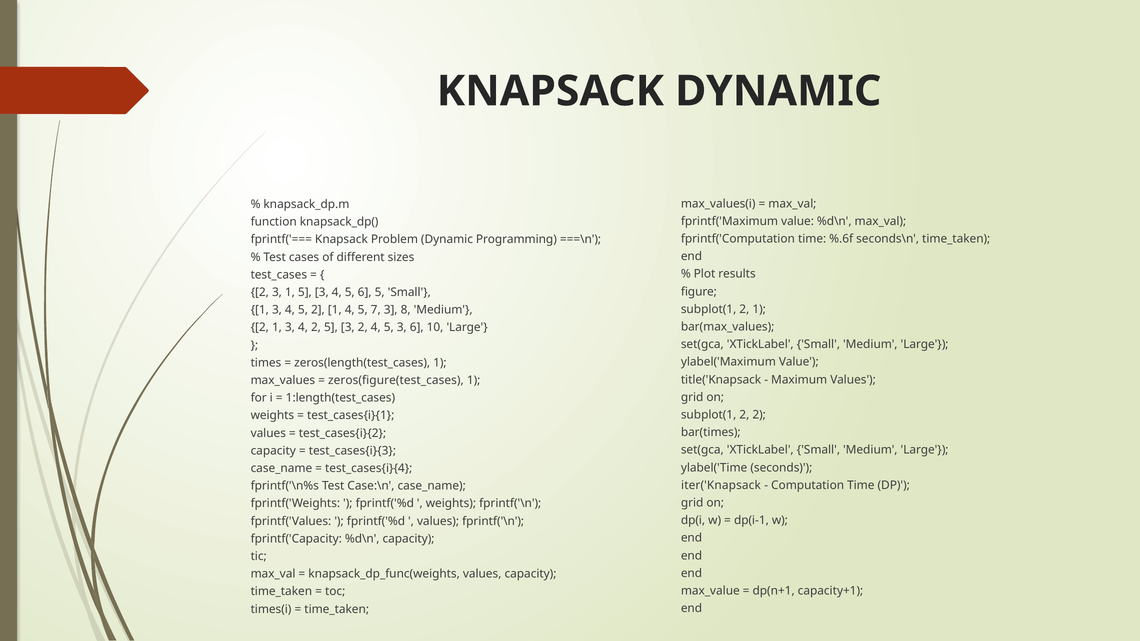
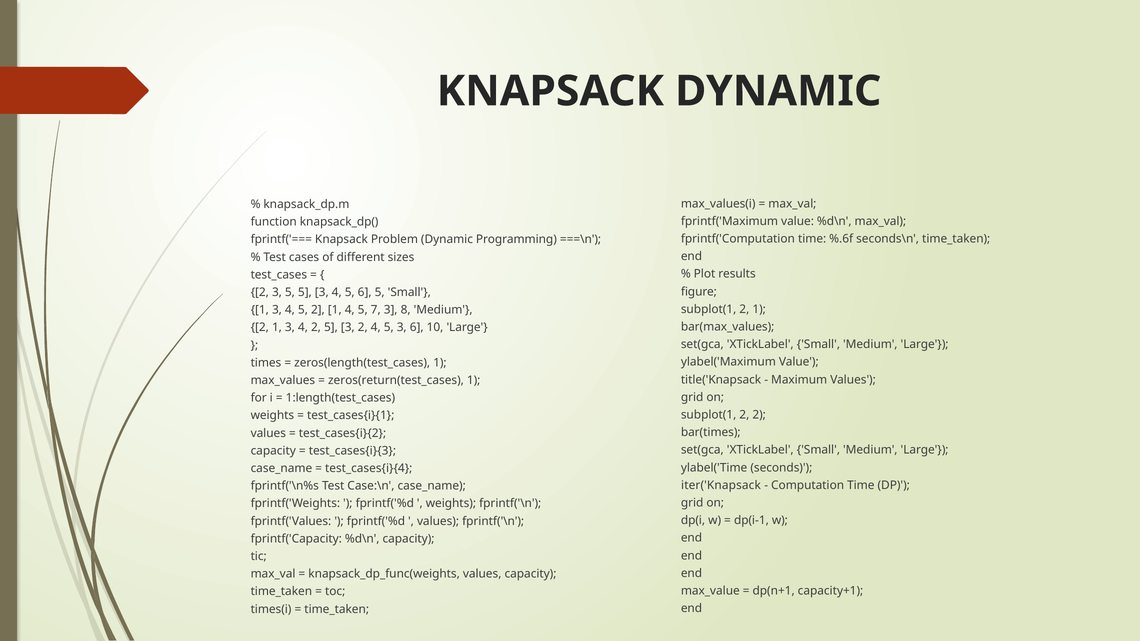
3 1: 1 -> 5
zeros(figure(test_cases: zeros(figure(test_cases -> zeros(return(test_cases
